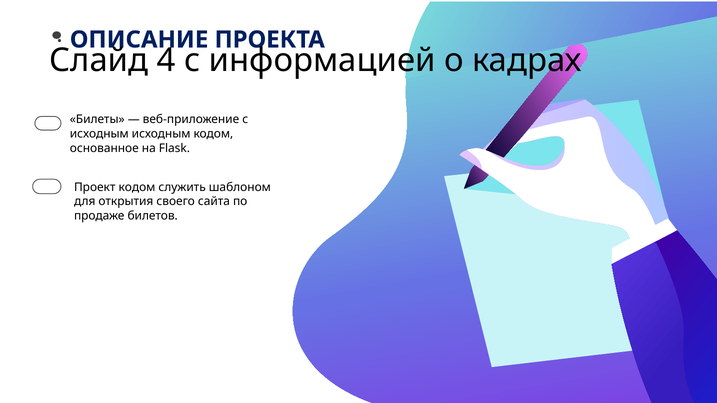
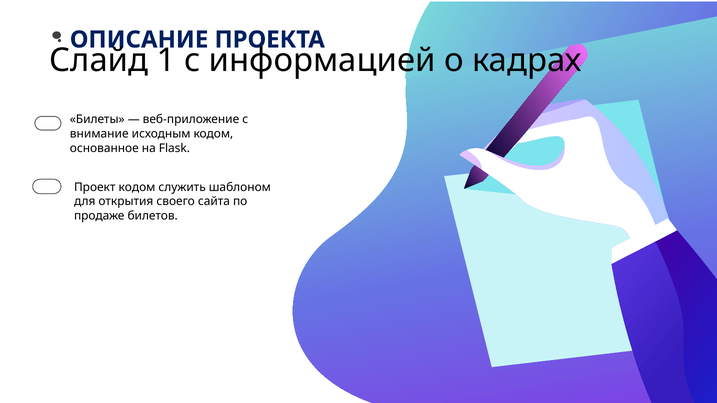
4: 4 -> 1
исходным at (99, 134): исходным -> внимание
